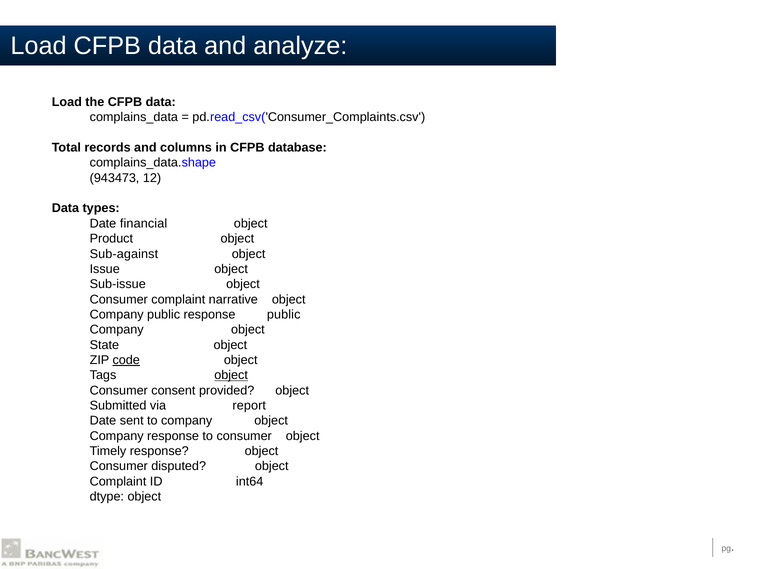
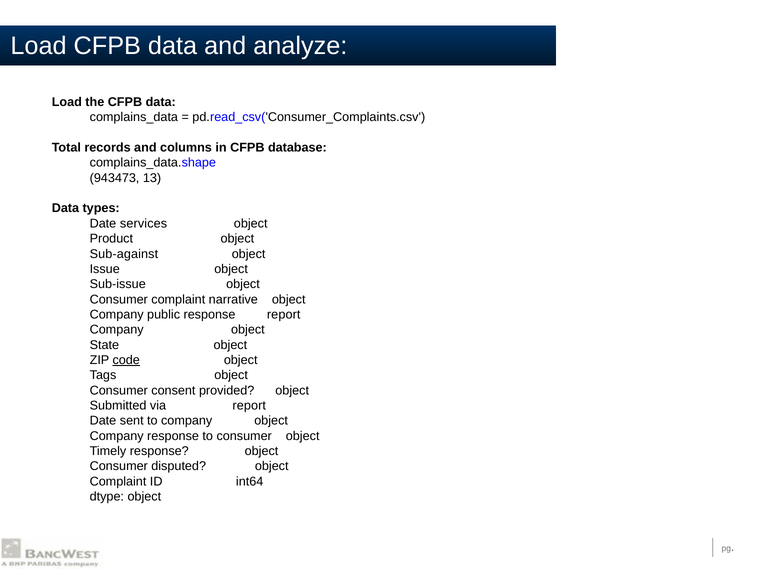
12: 12 -> 13
financial: financial -> services
response public: public -> report
object at (231, 375) underline: present -> none
